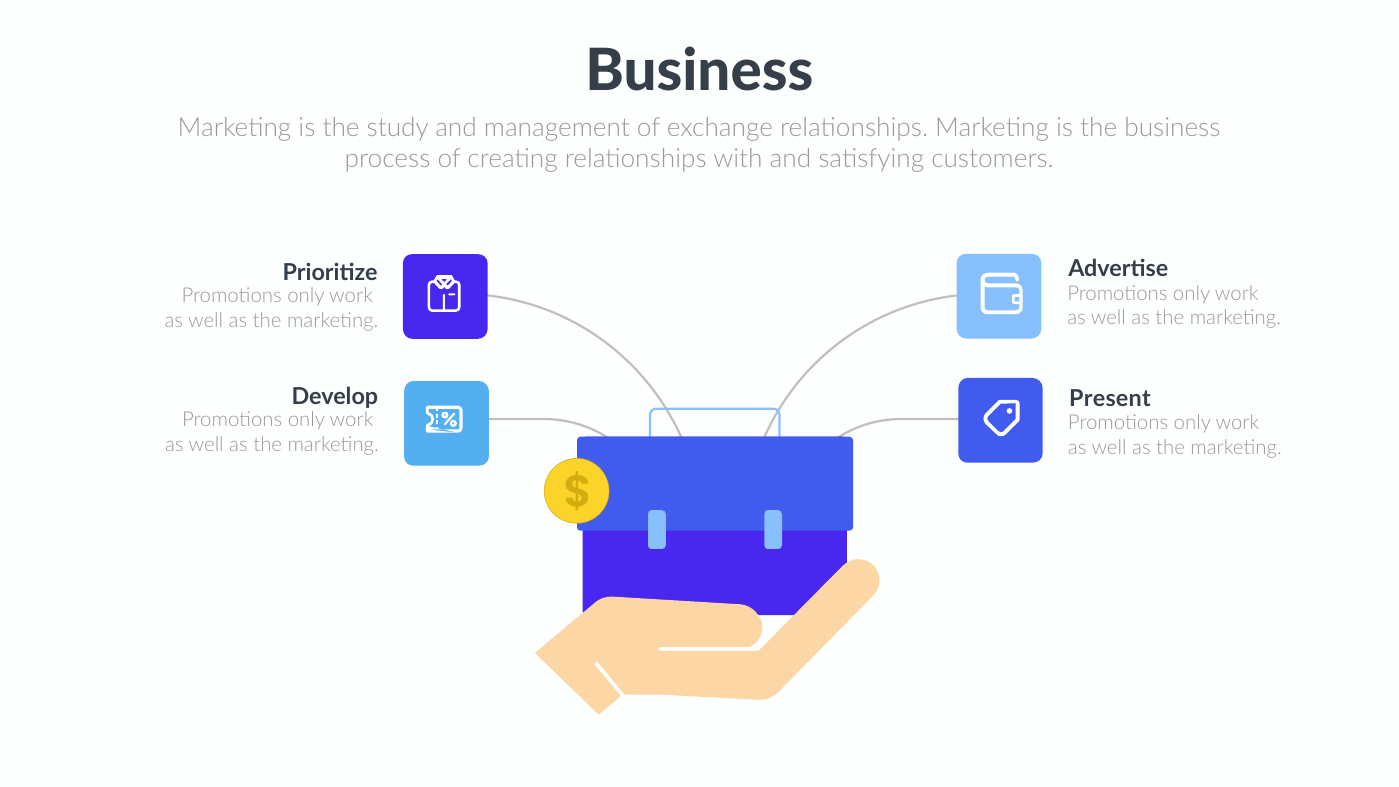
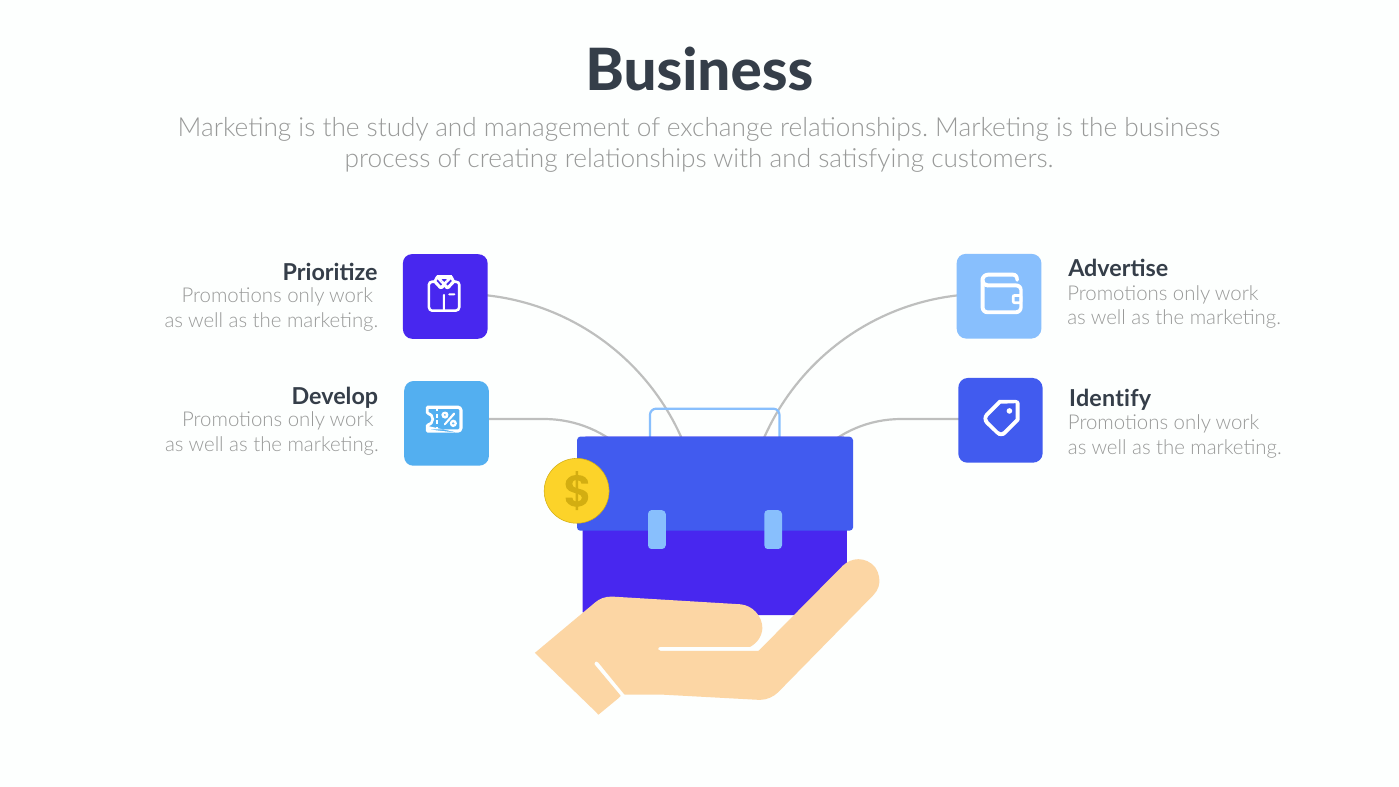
Present: Present -> Identify
